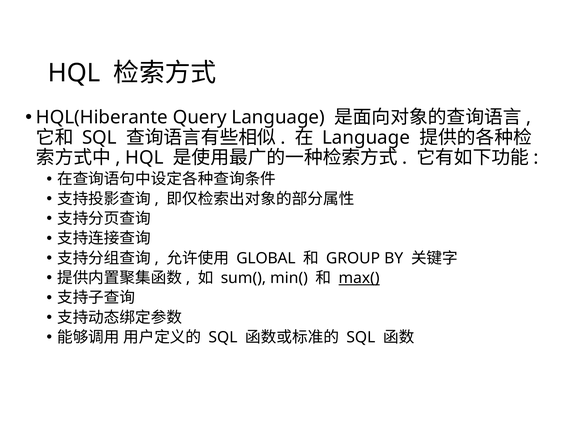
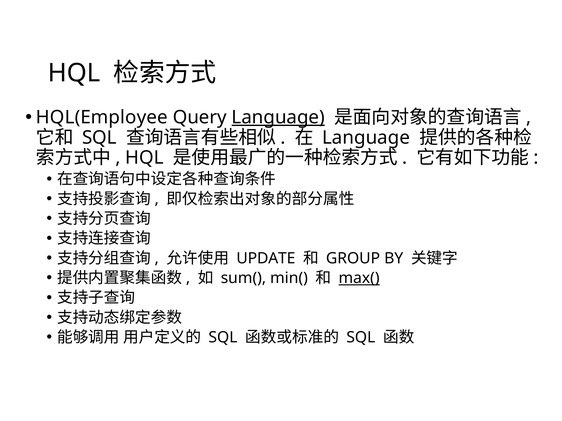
HQL(Hiberante: HQL(Hiberante -> HQL(Employee
Language at (278, 117) underline: none -> present
GLOBAL: GLOBAL -> UPDATE
